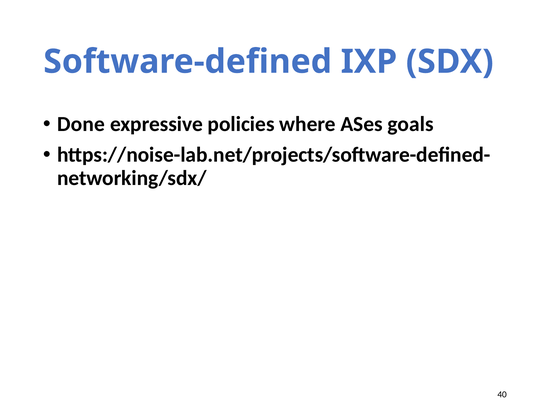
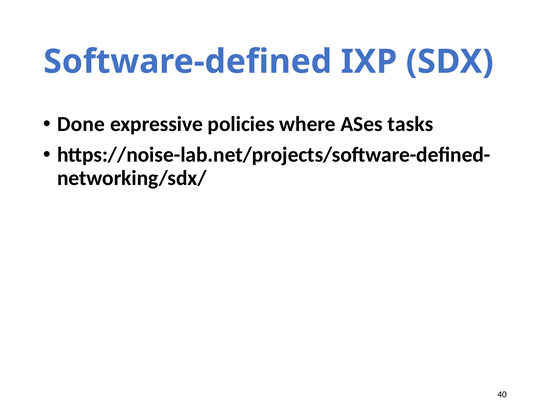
goals: goals -> tasks
